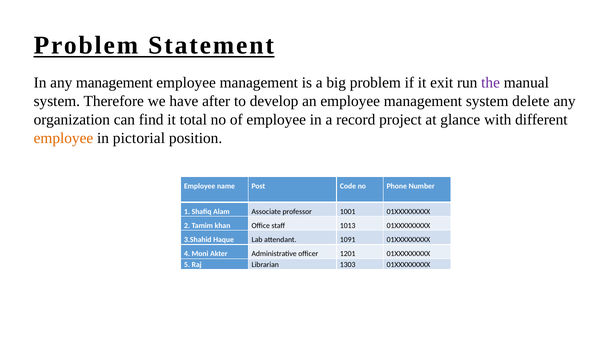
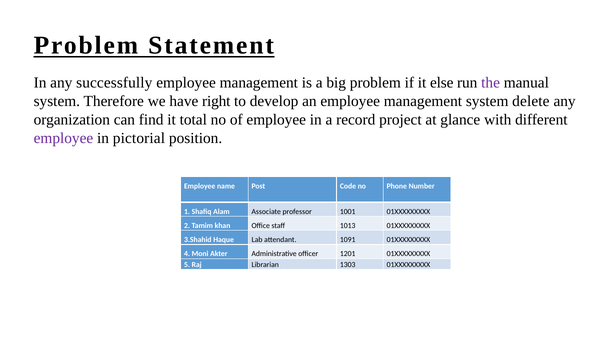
any management: management -> successfully
exit: exit -> else
after: after -> right
employee at (63, 138) colour: orange -> purple
